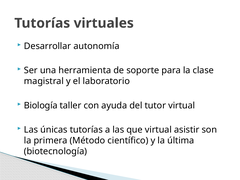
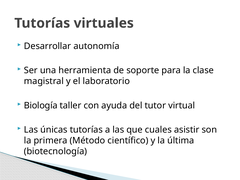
que virtual: virtual -> cuales
